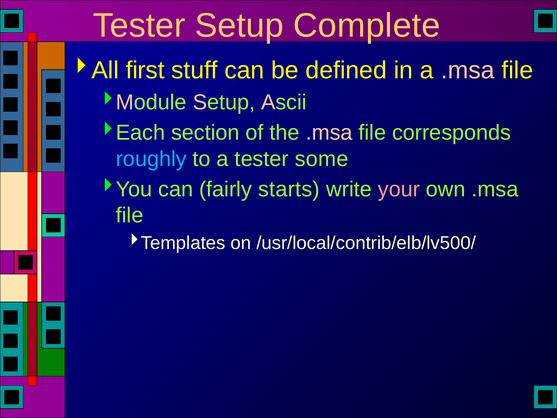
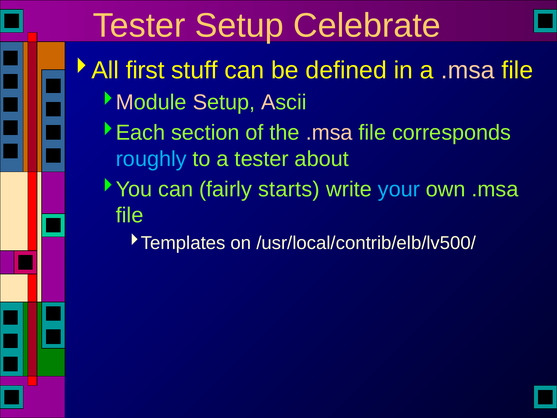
Complete: Complete -> Celebrate
some: some -> about
your colour: pink -> light blue
